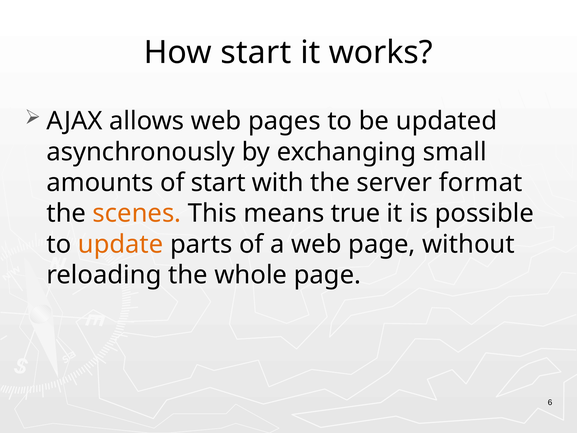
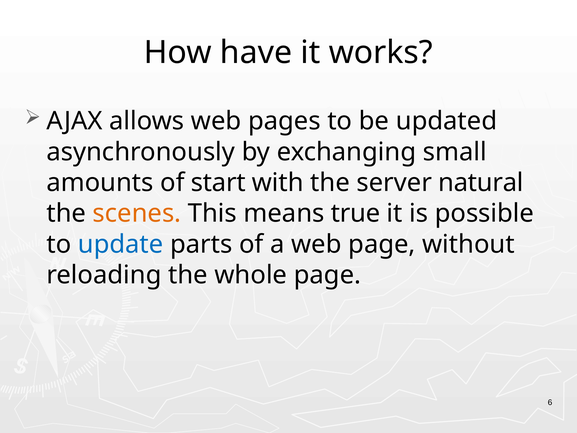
How start: start -> have
format: format -> natural
update colour: orange -> blue
